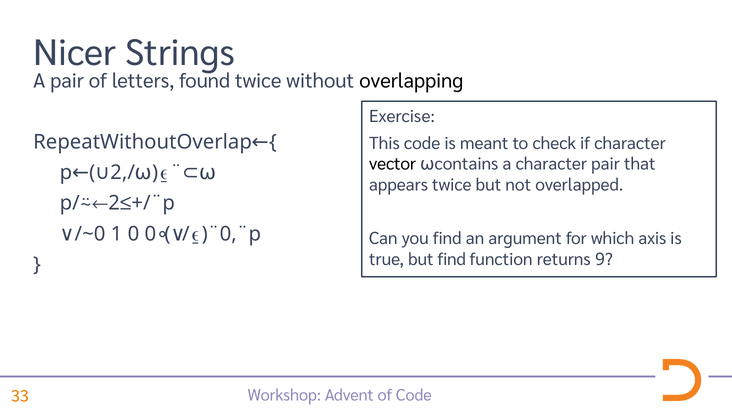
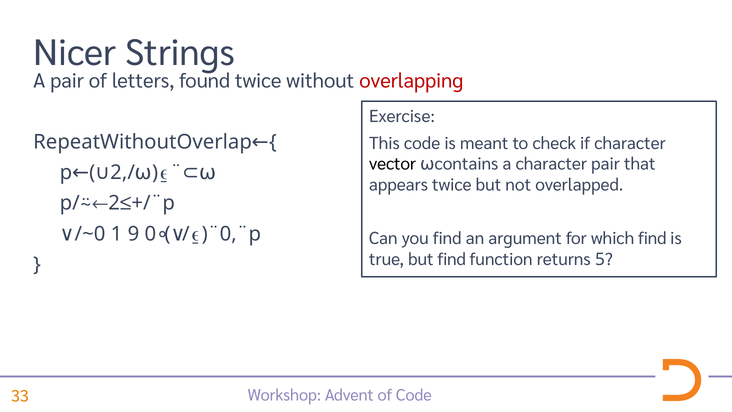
overlapping colour: black -> red
1 0: 0 -> 9
which axis: axis -> find
9: 9 -> 5
